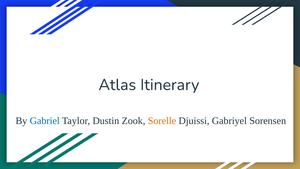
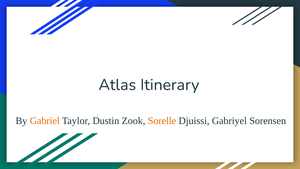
Gabriel colour: blue -> orange
